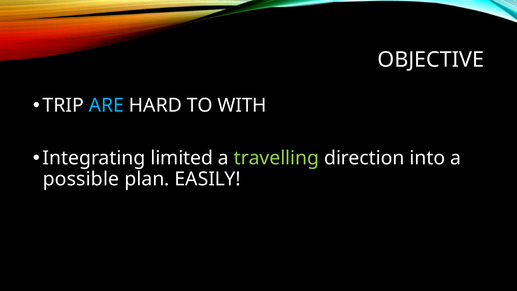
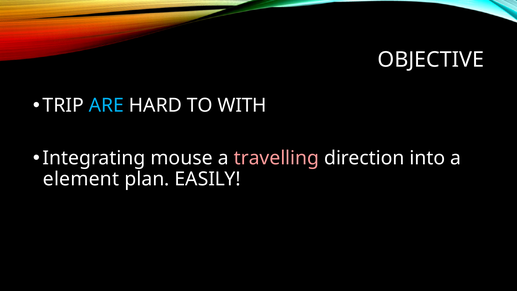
limited: limited -> mouse
travelling colour: light green -> pink
possible: possible -> element
